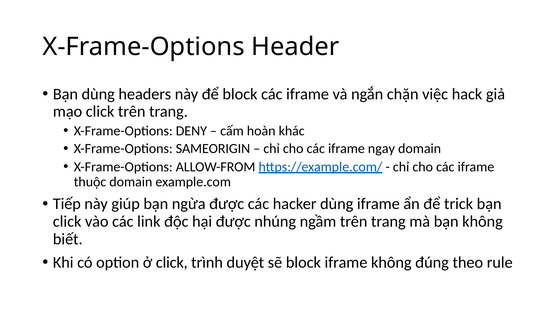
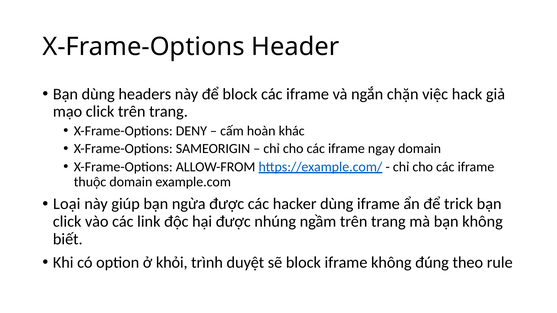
Tiếp: Tiếp -> Loại
ở click: click -> khỏi
